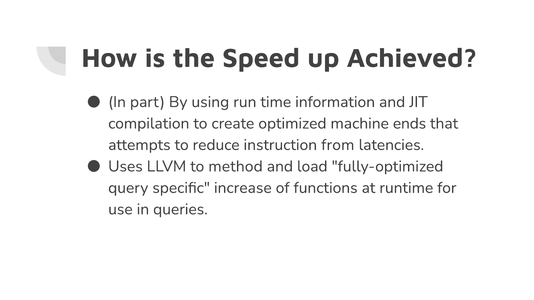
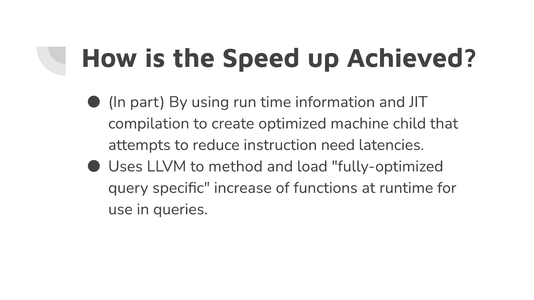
ends: ends -> child
from: from -> need
